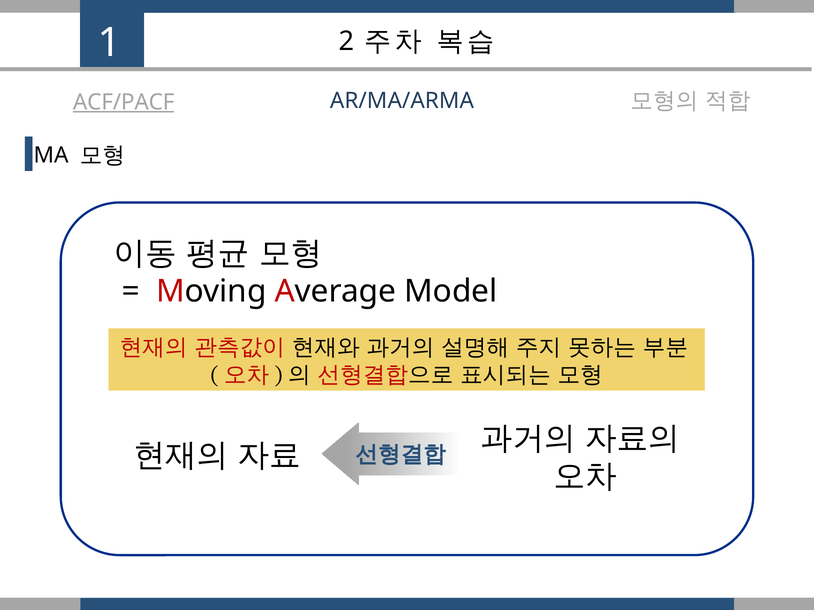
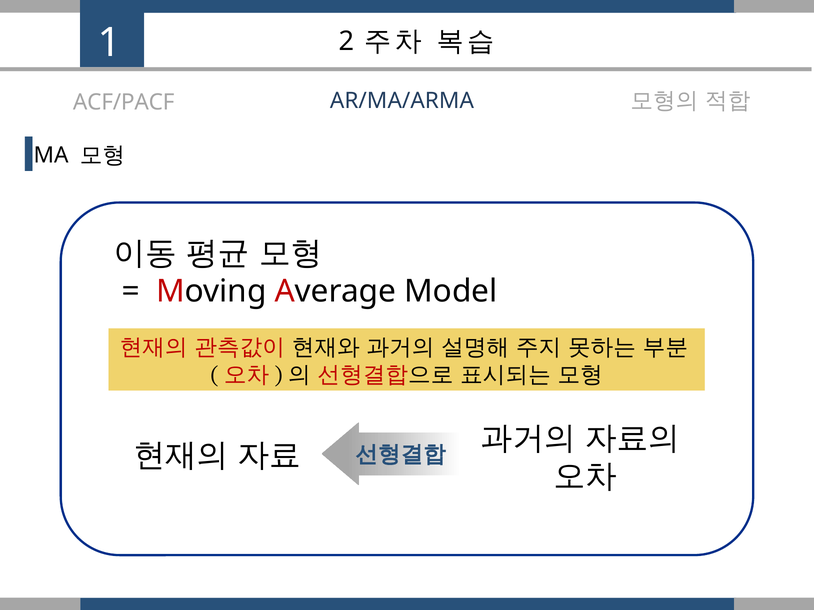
ACF/PACF underline: present -> none
